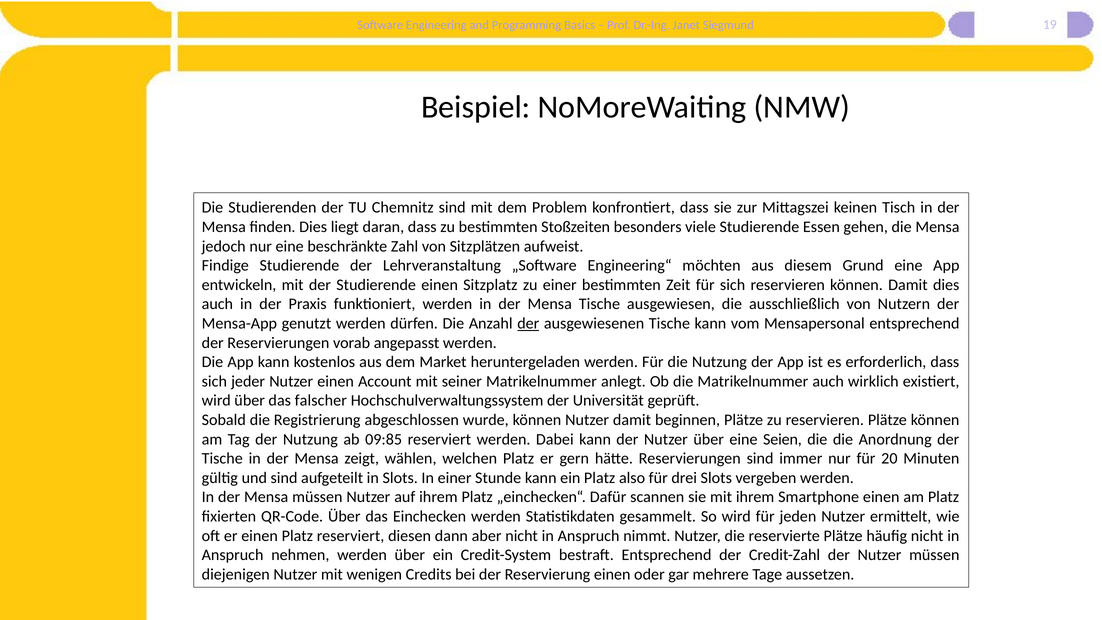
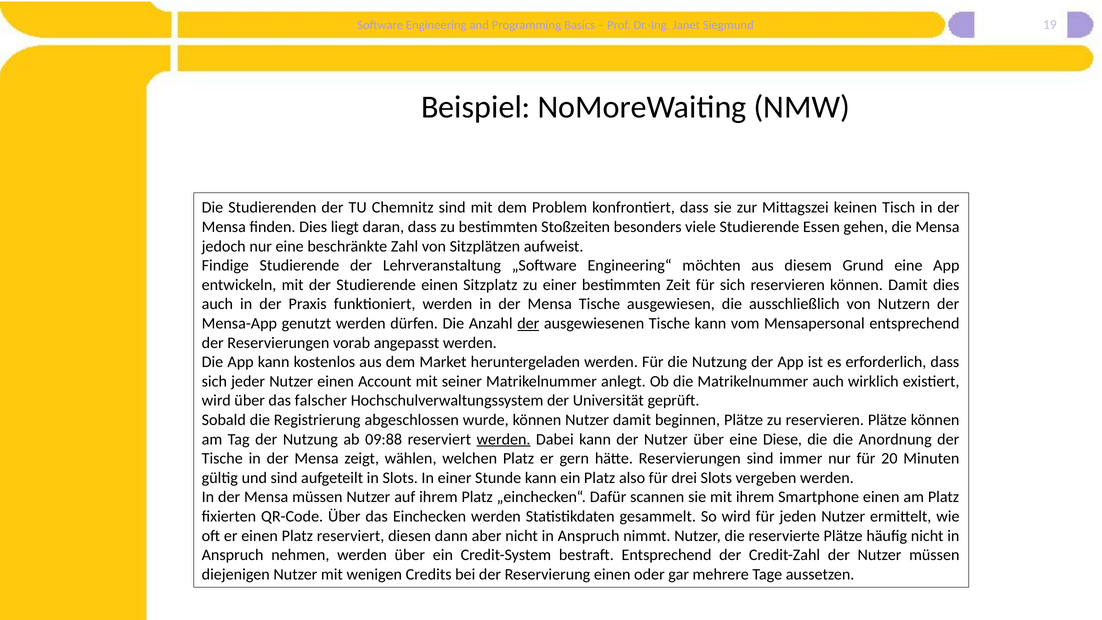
09:85: 09:85 -> 09:88
werden at (504, 439) underline: none -> present
Seien: Seien -> Diese
